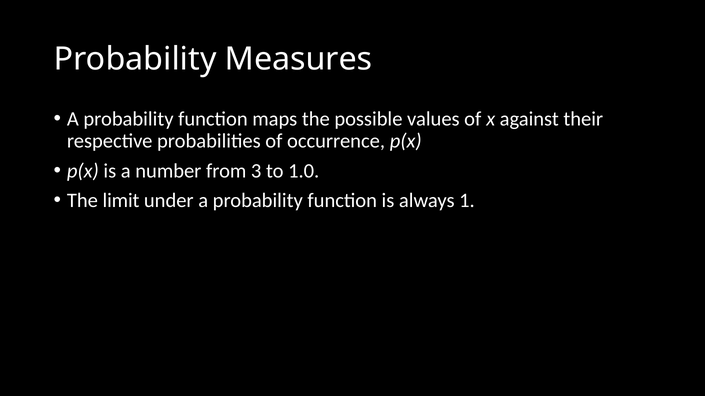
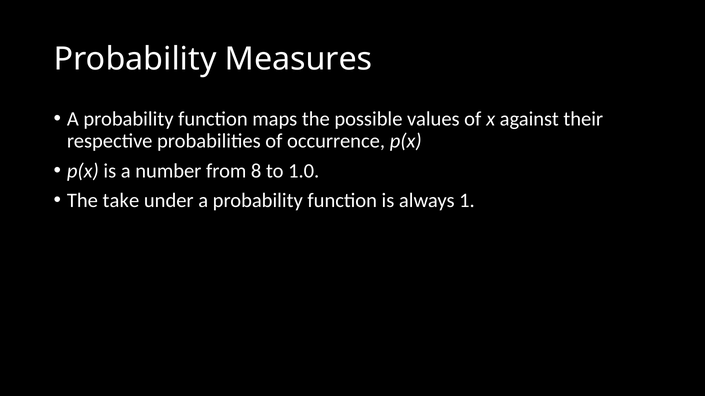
3: 3 -> 8
limit: limit -> take
